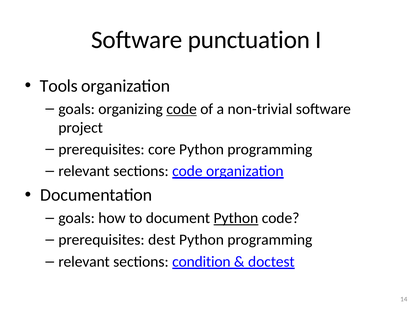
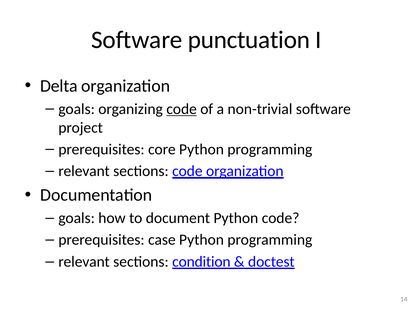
Tools: Tools -> Delta
Python at (236, 219) underline: present -> none
dest: dest -> case
